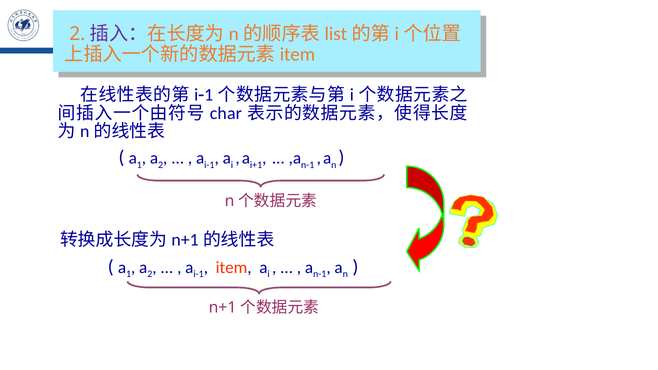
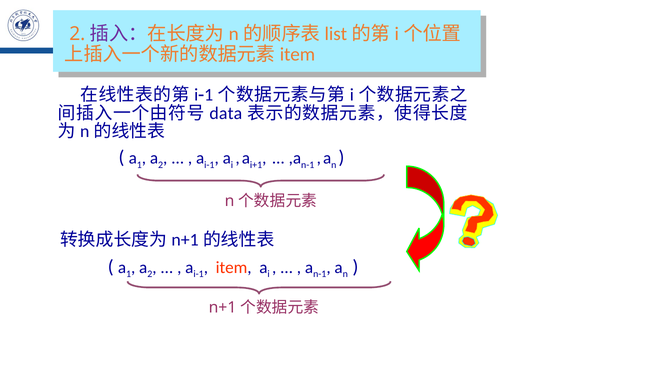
char: char -> data
